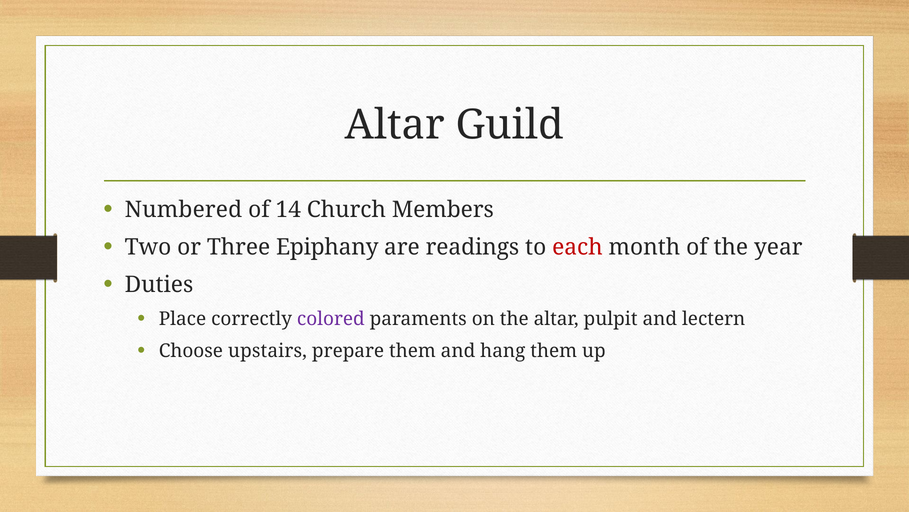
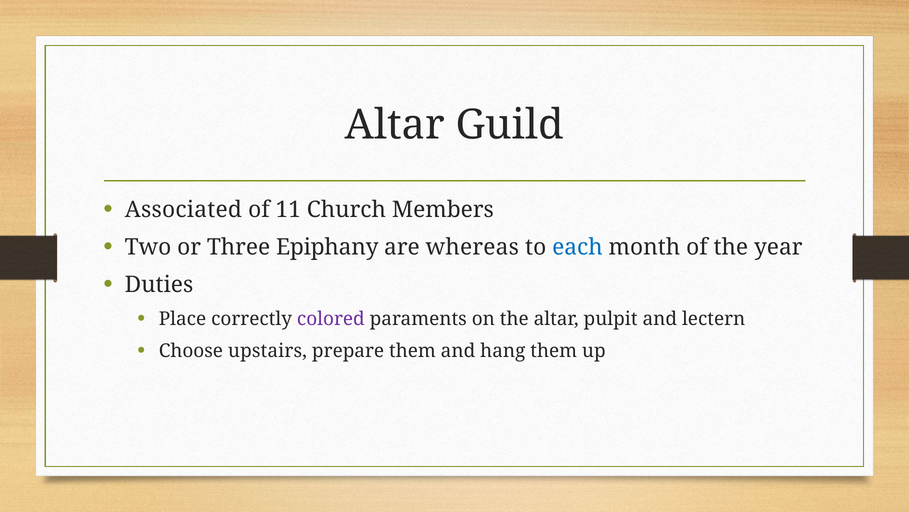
Numbered: Numbered -> Associated
14: 14 -> 11
readings: readings -> whereas
each colour: red -> blue
